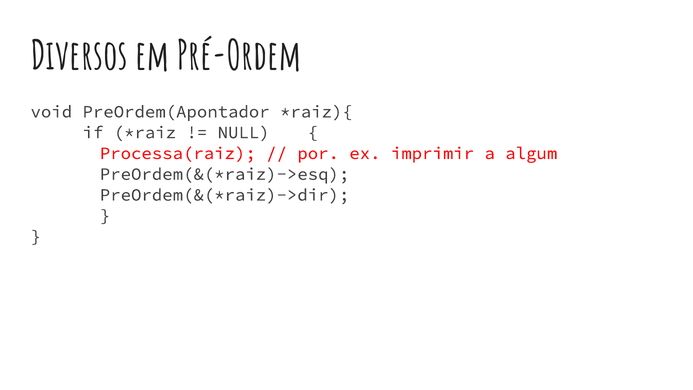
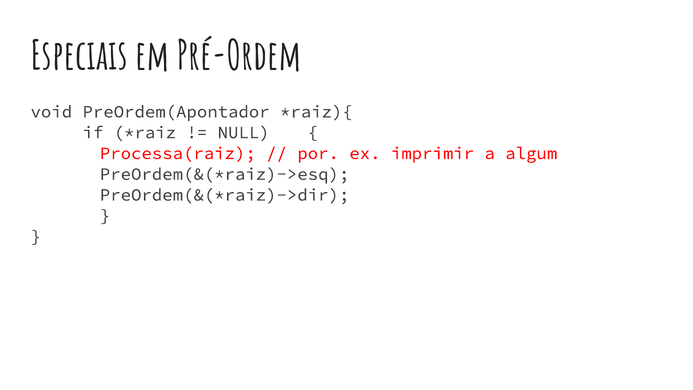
Diversos: Diversos -> Especiais
